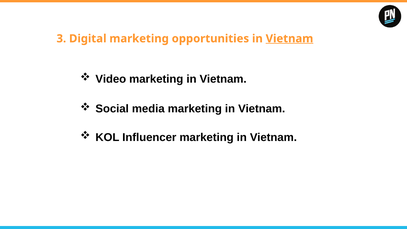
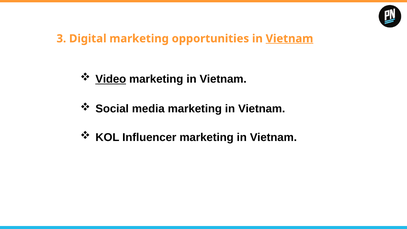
Video underline: none -> present
